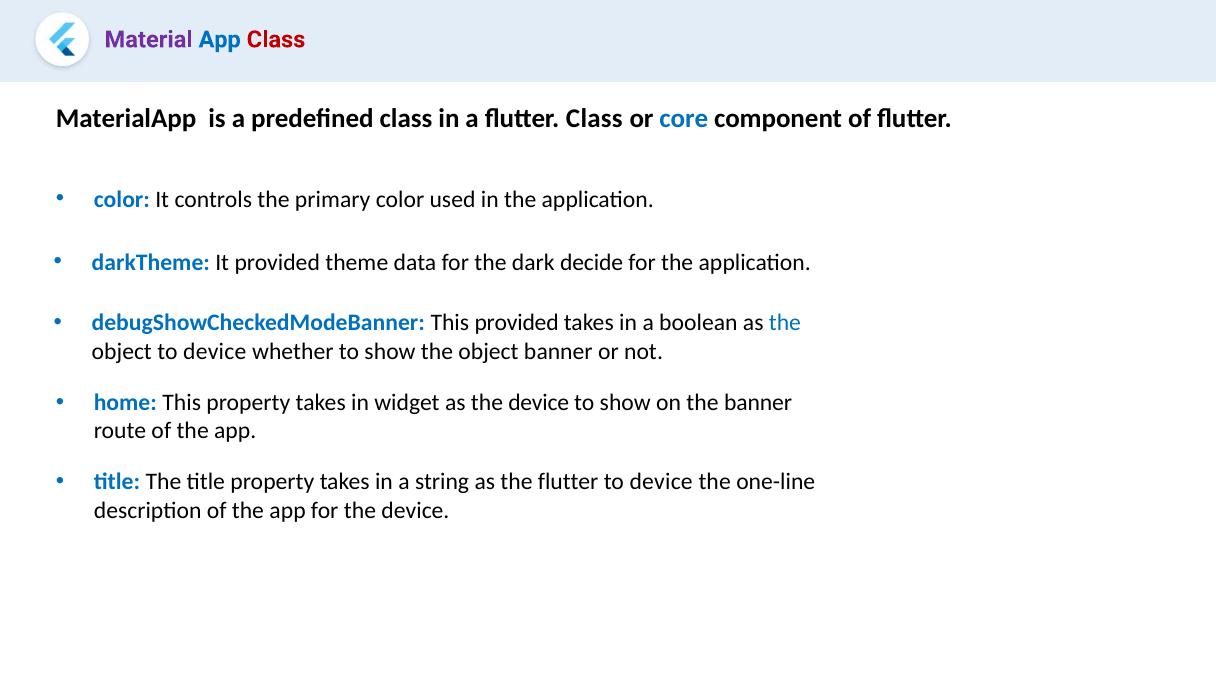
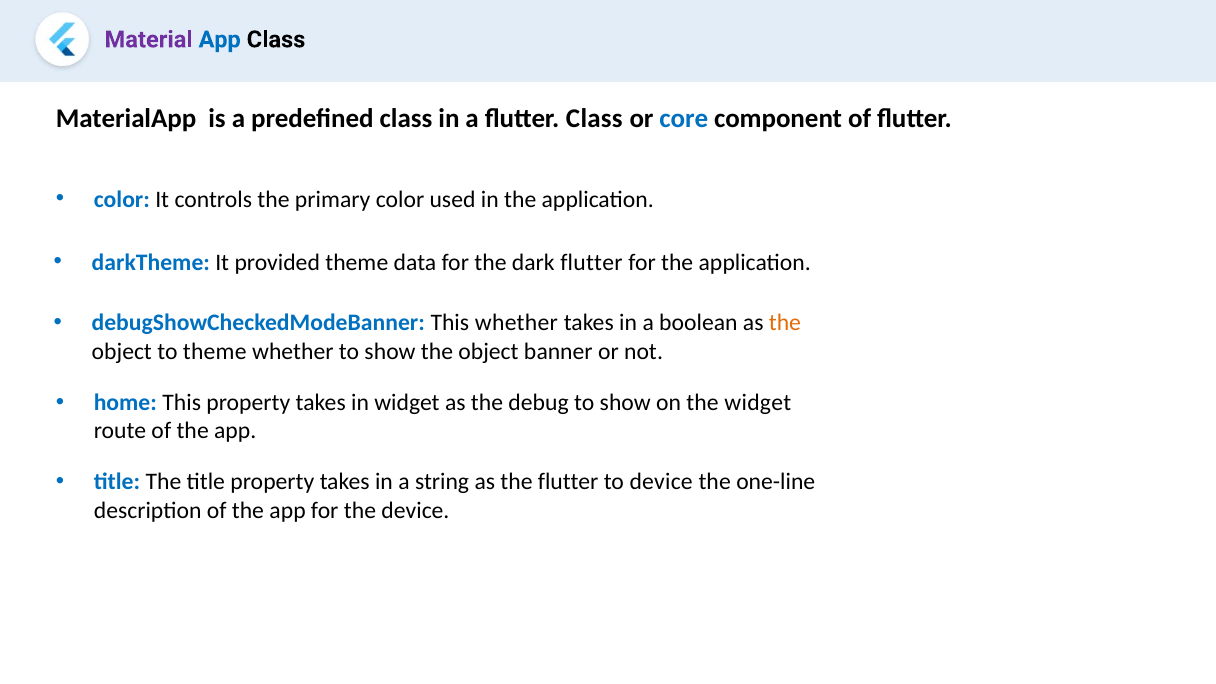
Class at (276, 40) colour: red -> black
dark decide: decide -> flutter
This provided: provided -> whether
the at (785, 323) colour: blue -> orange
object to device: device -> theme
as the device: device -> debug
the banner: banner -> widget
